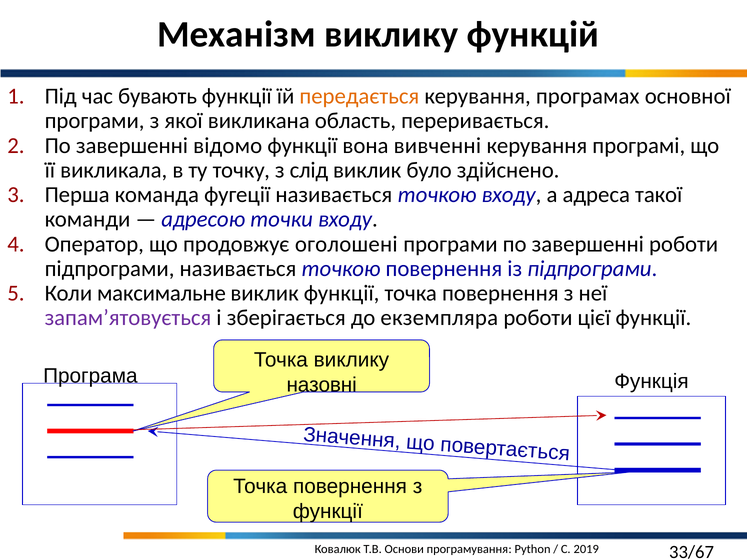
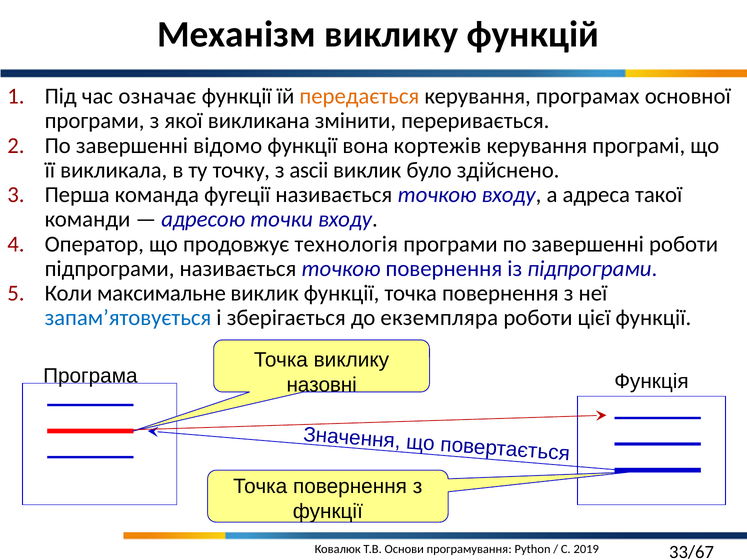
бувають: бувають -> означає
область: область -> змінити
вивченні: вивченні -> кортежів
слід: слід -> ascii
оголошені: оголошені -> технологія
запам’ятовується colour: purple -> blue
